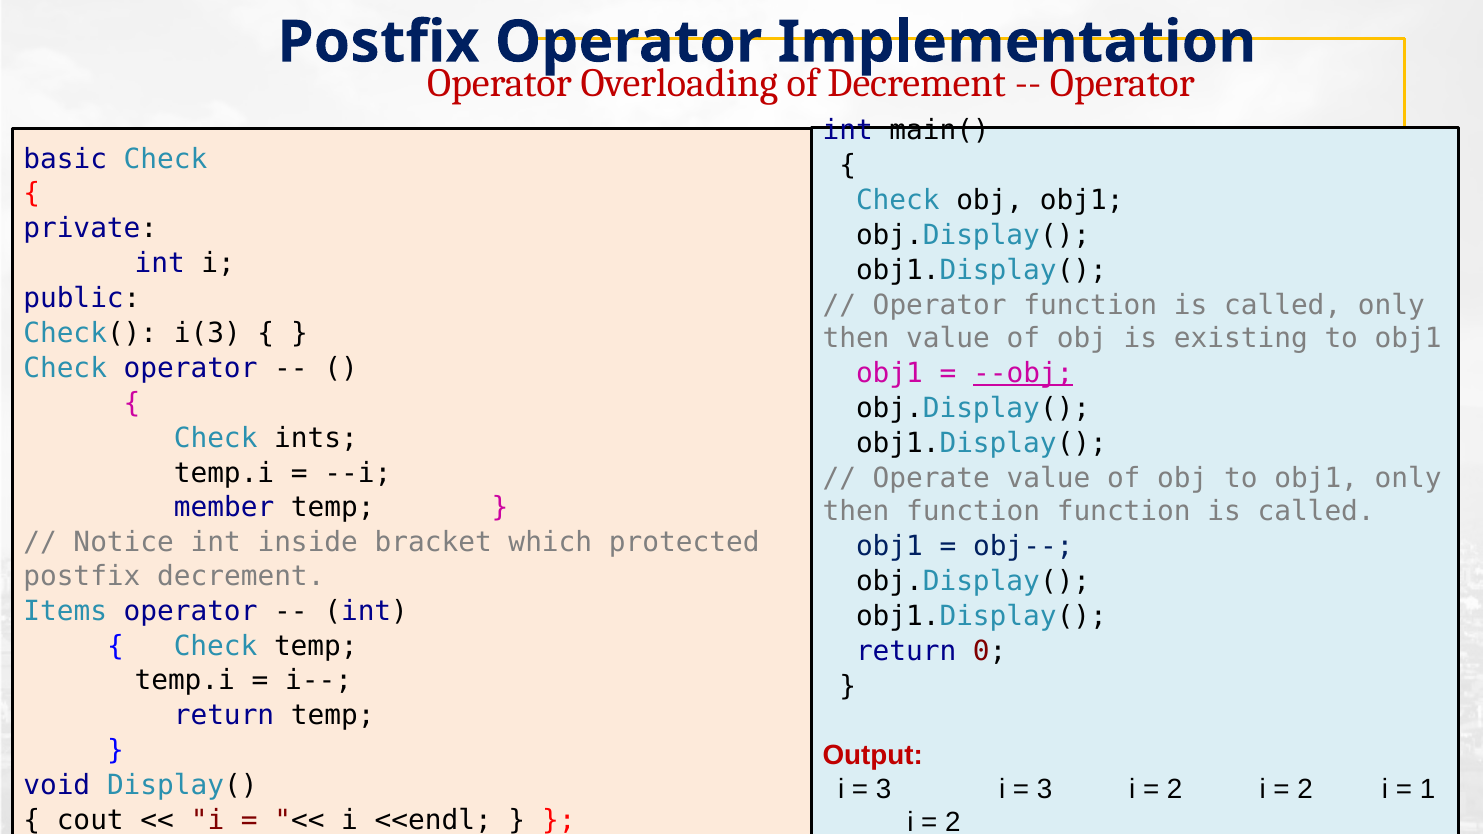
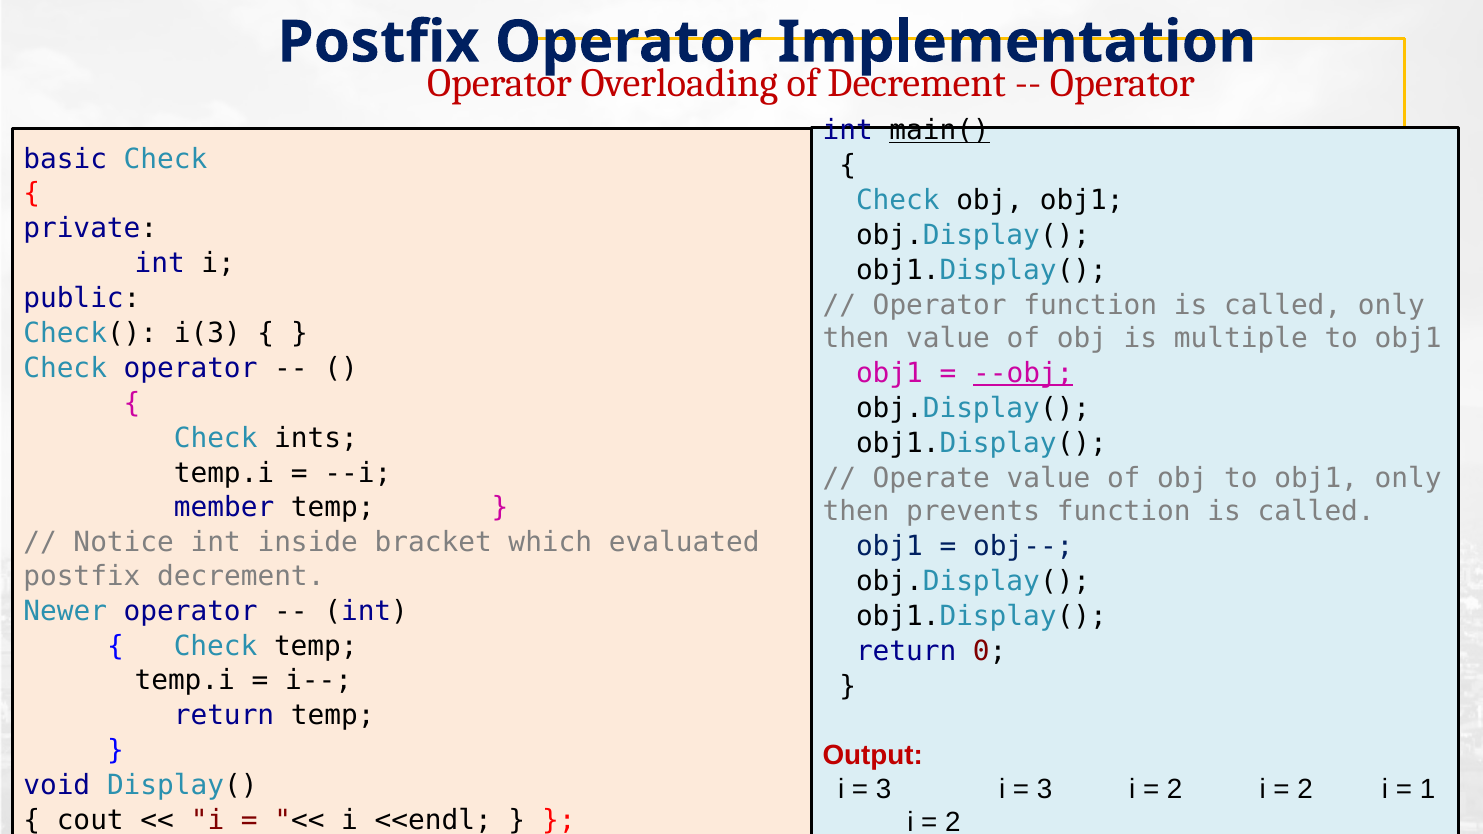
main( underline: none -> present
existing: existing -> multiple
then function: function -> prevents
protected: protected -> evaluated
Items: Items -> Newer
